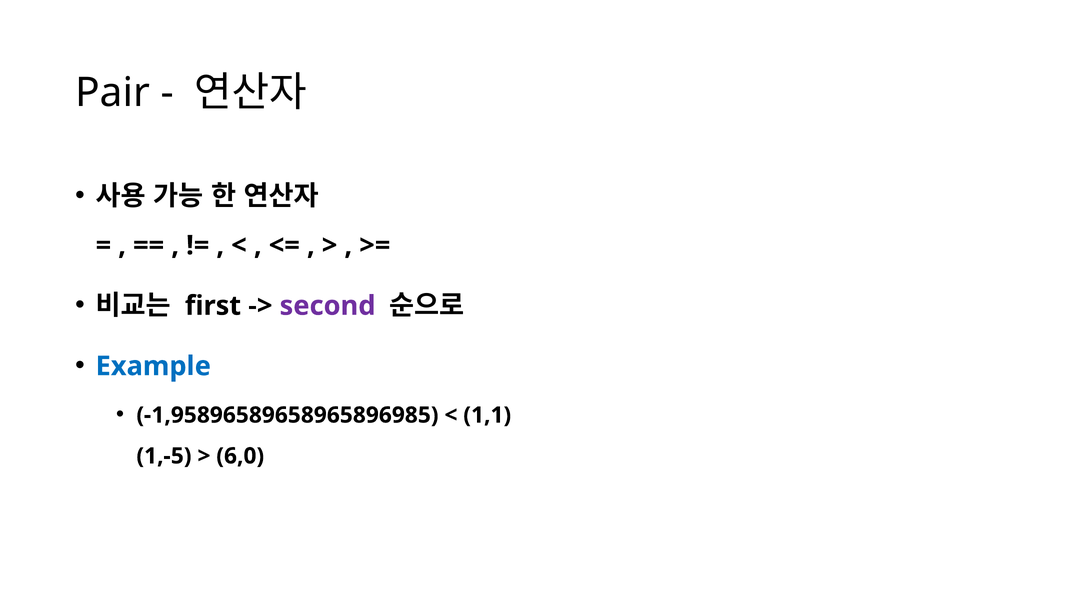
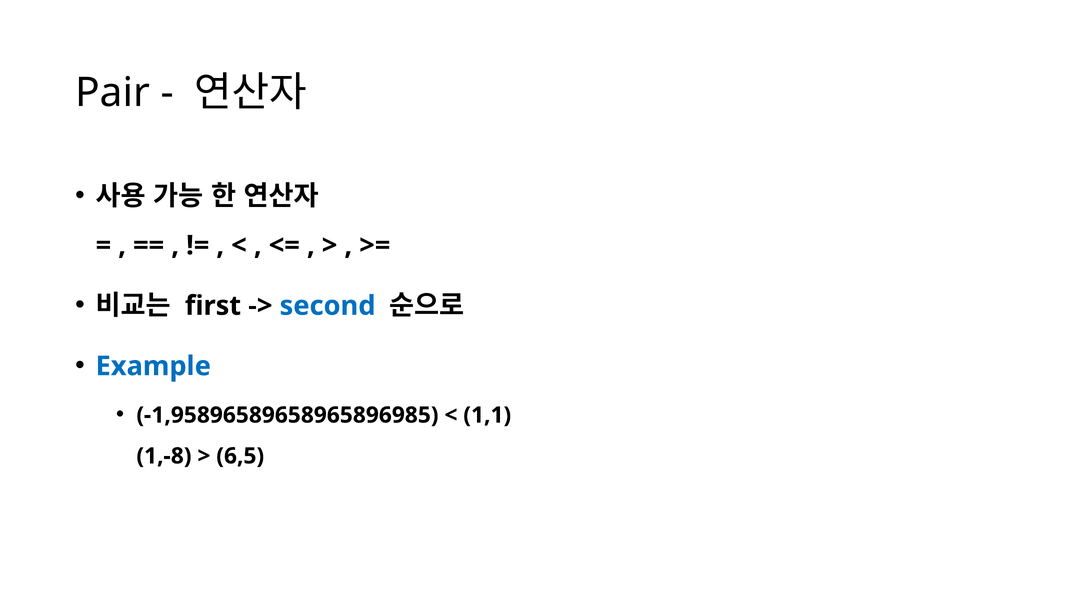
second colour: purple -> blue
1,-5: 1,-5 -> 1,-8
6,0: 6,0 -> 6,5
